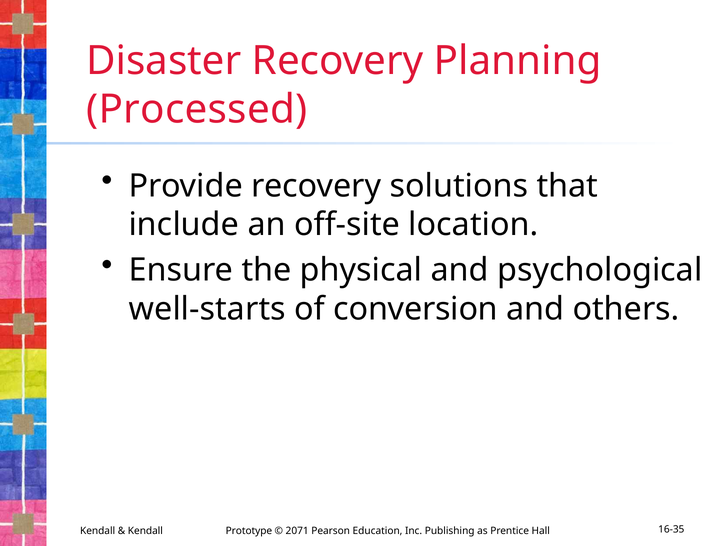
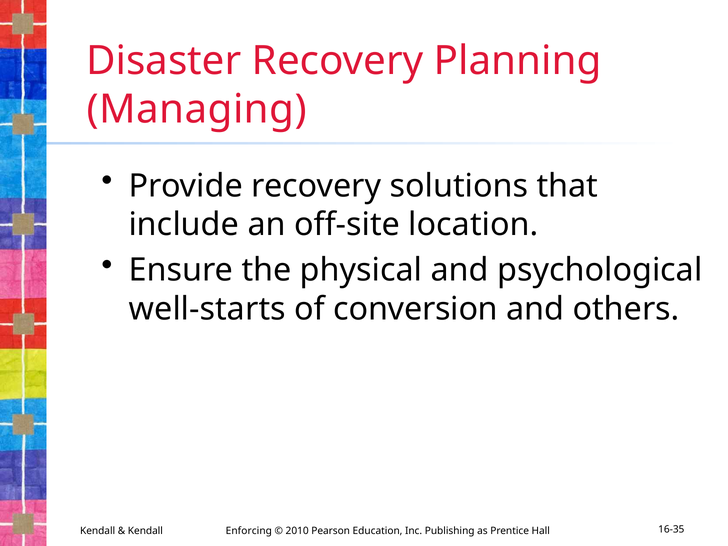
Processed: Processed -> Managing
Prototype: Prototype -> Enforcing
2071: 2071 -> 2010
